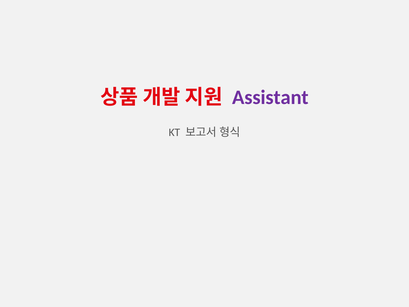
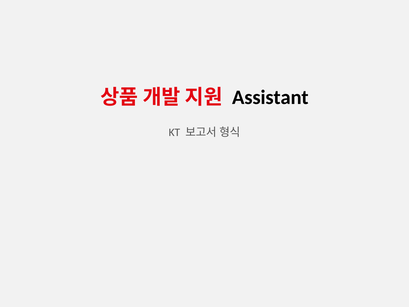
Assistant colour: purple -> black
